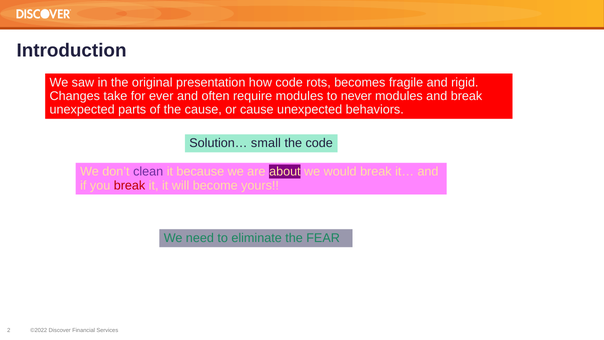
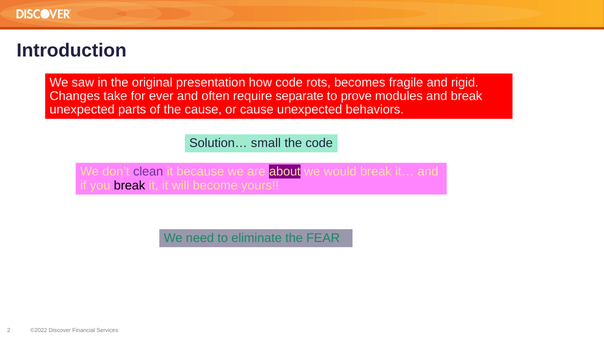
require modules: modules -> separate
never: never -> prove
break at (129, 185) colour: red -> black
